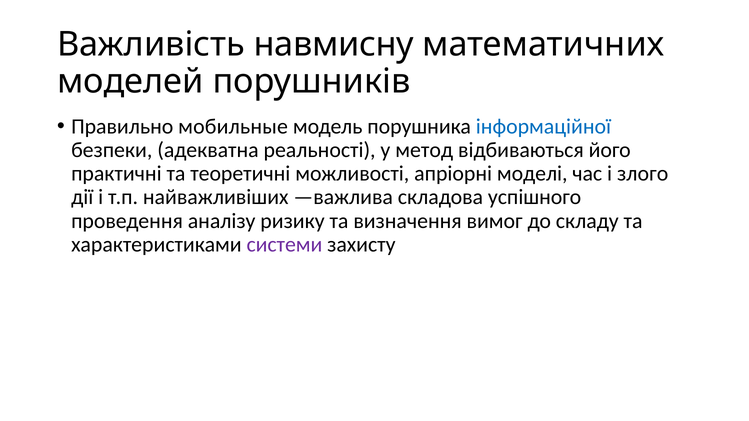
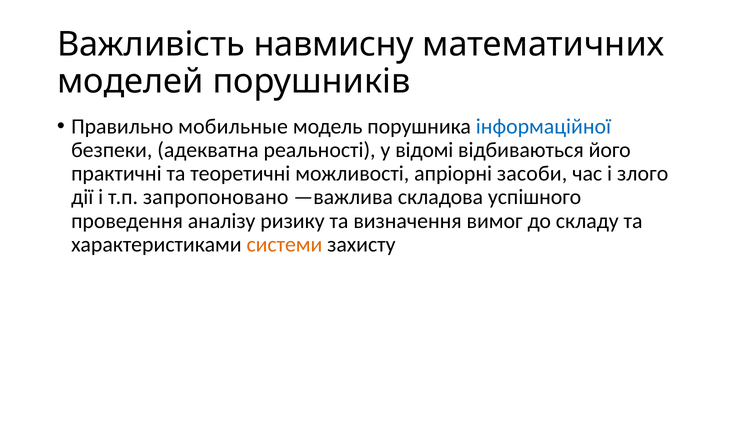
метод: метод -> відомі
моделі: моделі -> засоби
найважливіших: найважливіших -> запропоновано
системи colour: purple -> orange
